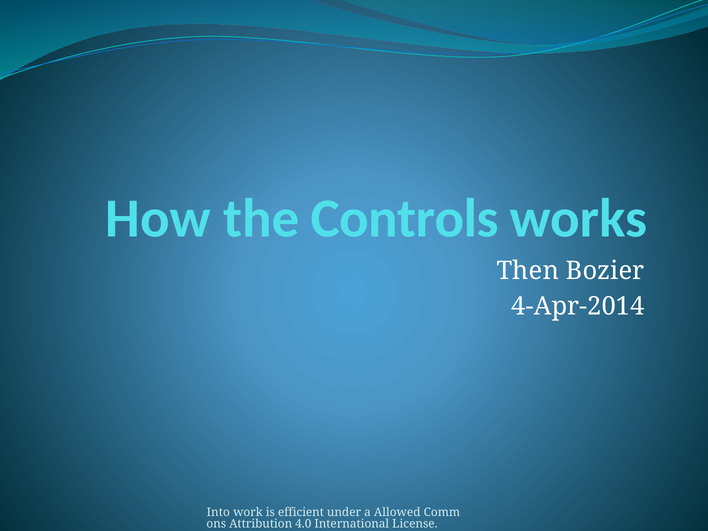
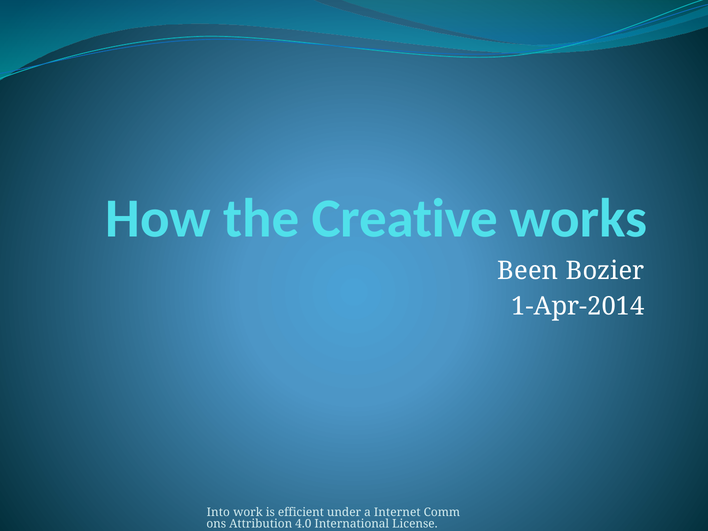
Controls: Controls -> Creative
Then: Then -> Been
4-Apr-2014: 4-Apr-2014 -> 1-Apr-2014
Allowed: Allowed -> Internet
